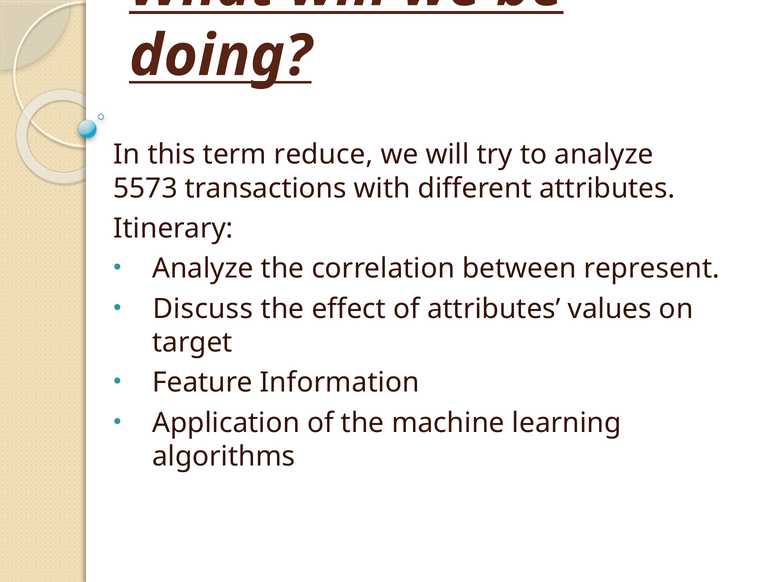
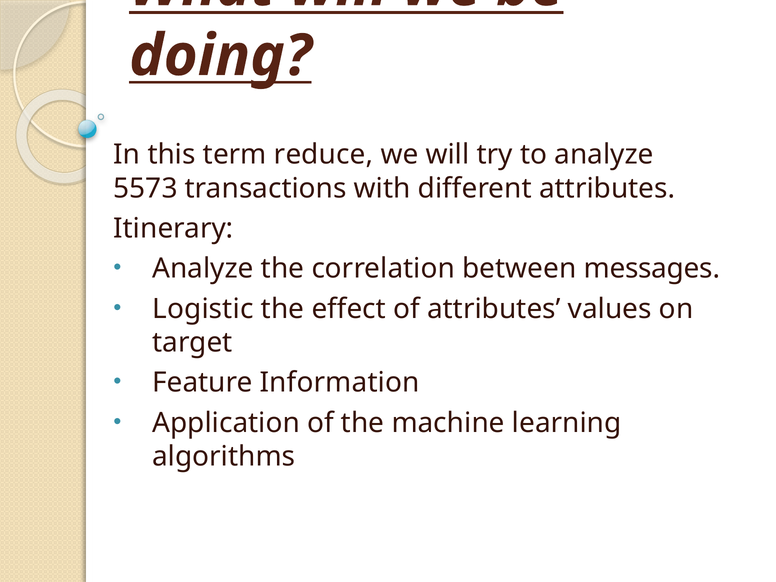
represent: represent -> messages
Discuss: Discuss -> Logistic
